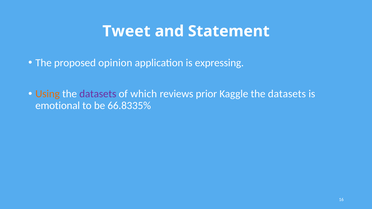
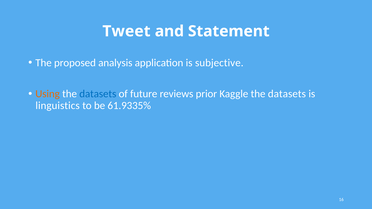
opinion: opinion -> analysis
expressing: expressing -> subjective
datasets at (98, 94) colour: purple -> blue
which: which -> future
emotional: emotional -> linguistics
66.8335%: 66.8335% -> 61.9335%
